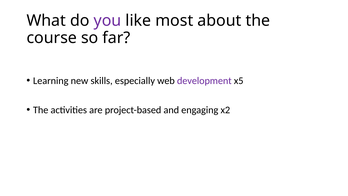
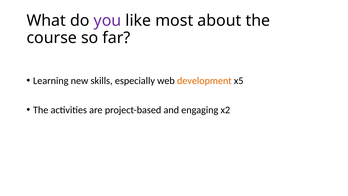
development colour: purple -> orange
